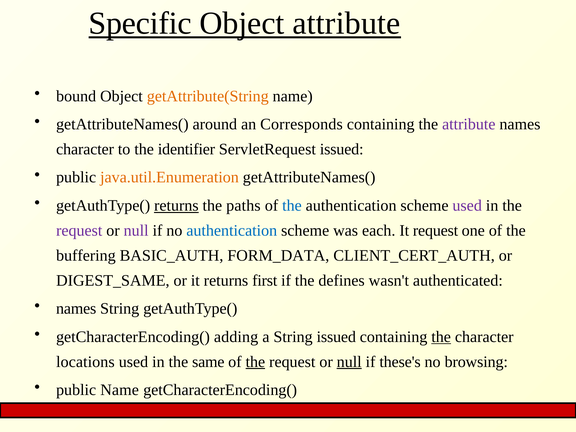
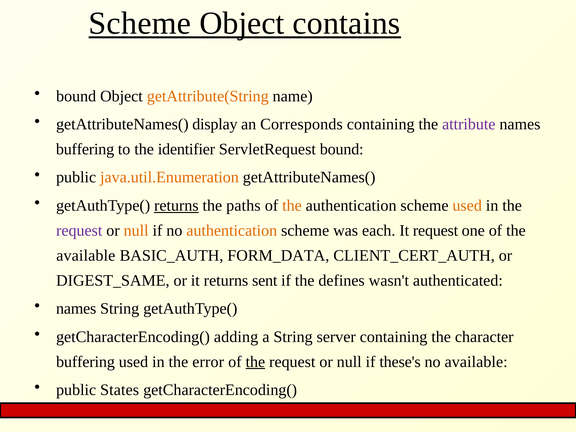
Specific at (140, 23): Specific -> Scheme
Object attribute: attribute -> contains
around: around -> display
character at (85, 149): character -> buffering
ServletRequest issued: issued -> bound
the at (292, 206) colour: blue -> orange
used at (467, 206) colour: purple -> orange
null at (136, 231) colour: purple -> orange
authentication at (232, 231) colour: blue -> orange
buffering at (86, 255): buffering -> available
first: first -> sent
String issued: issued -> server
the at (441, 337) underline: present -> none
locations at (85, 362): locations -> buffering
same: same -> error
null at (349, 362) underline: present -> none
no browsing: browsing -> available
public Name: Name -> States
